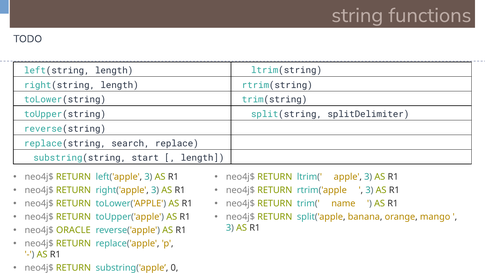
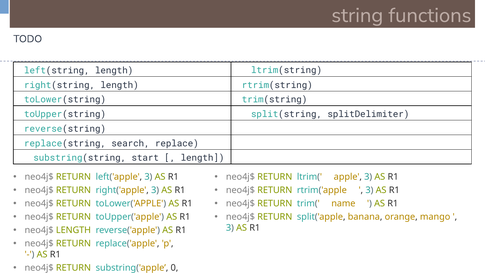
neo4j$ ORACLE: ORACLE -> LENGTH
